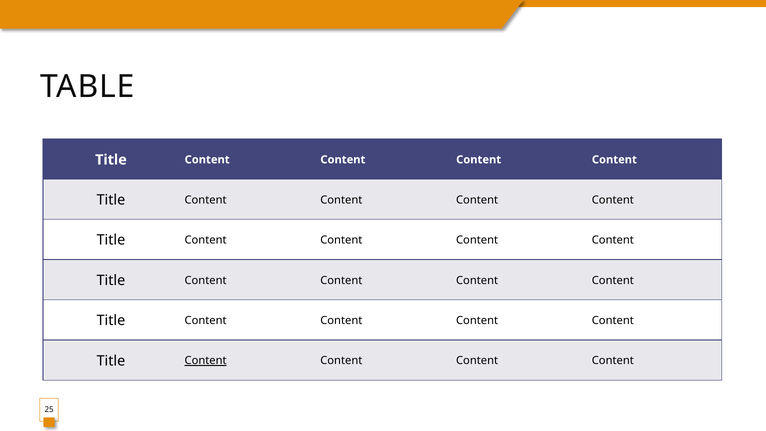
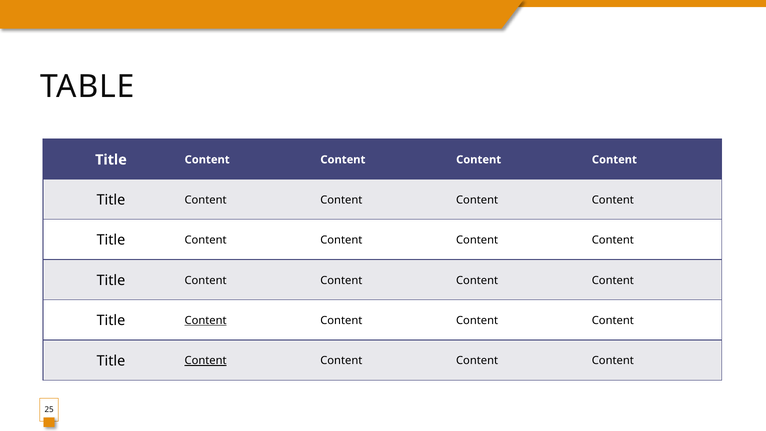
Content at (206, 320) underline: none -> present
